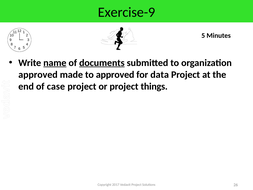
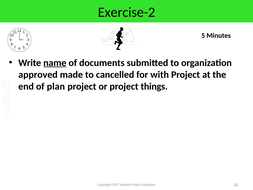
Exercise-9: Exercise-9 -> Exercise-2
documents underline: present -> none
to approved: approved -> cancelled
data: data -> with
case: case -> plan
